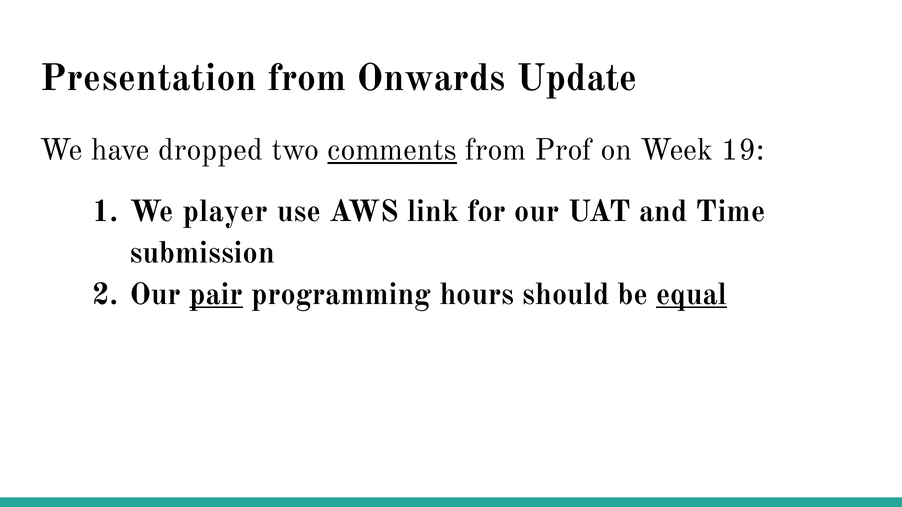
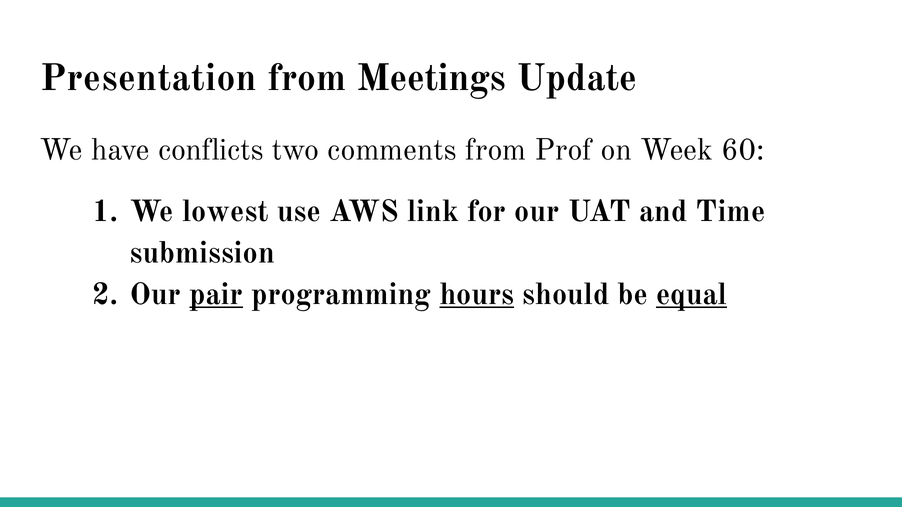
Onwards: Onwards -> Meetings
dropped: dropped -> conflicts
comments underline: present -> none
19: 19 -> 60
player: player -> lowest
hours underline: none -> present
